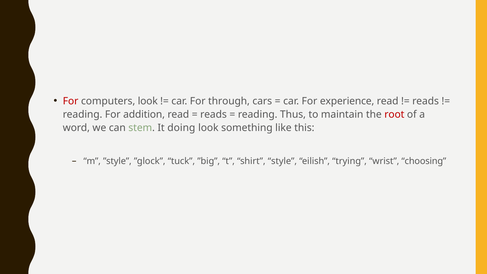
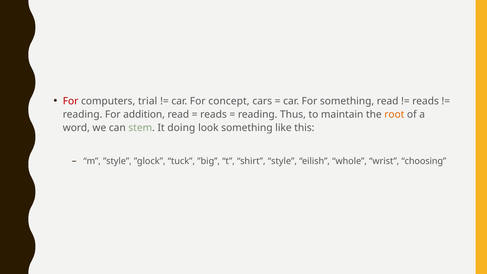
computers look: look -> trial
through: through -> concept
For experience: experience -> something
root colour: red -> orange
trying: trying -> whole
